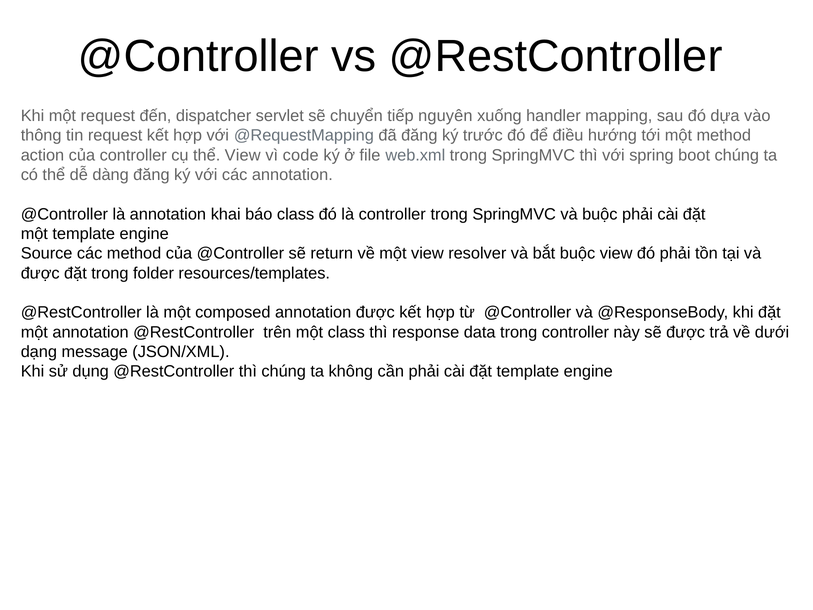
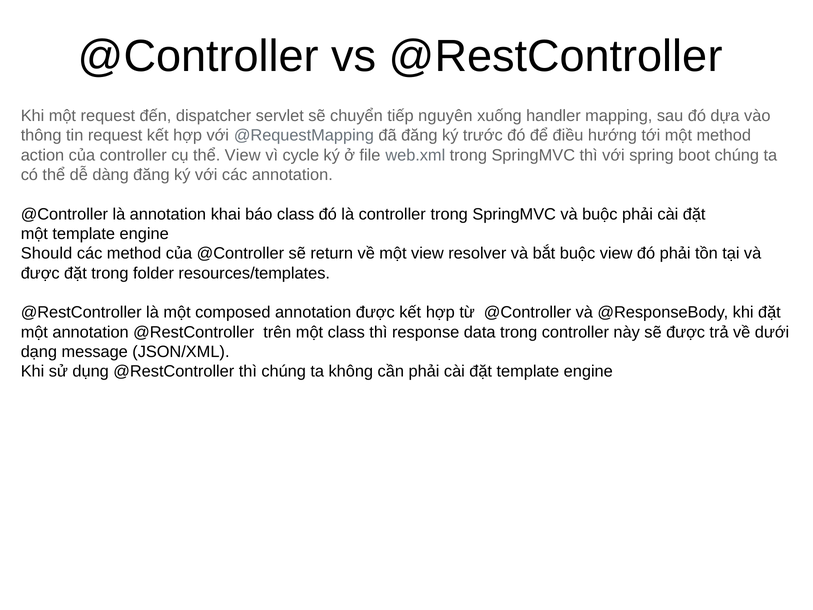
code: code -> cycle
Source: Source -> Should
